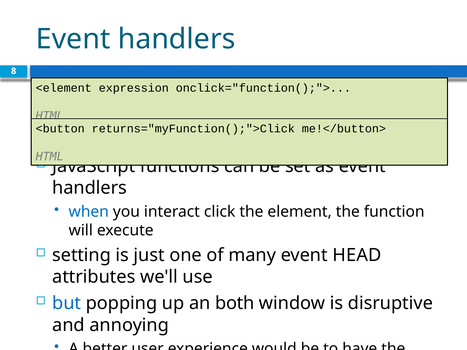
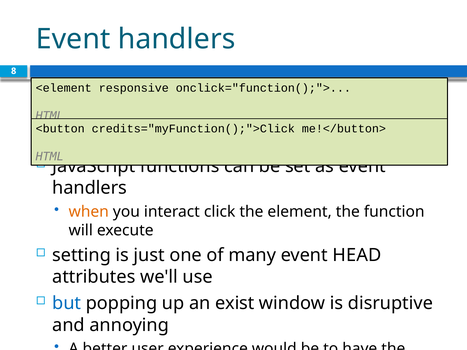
expression: expression -> responsive
returns="myFunction();">Click: returns="myFunction();">Click -> credits="myFunction();">Click
when colour: blue -> orange
both: both -> exist
